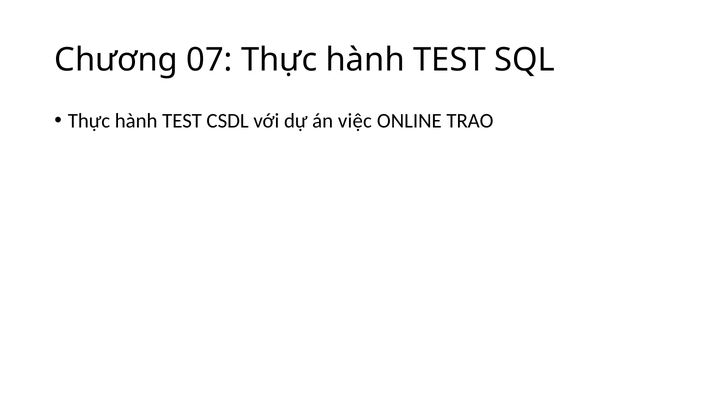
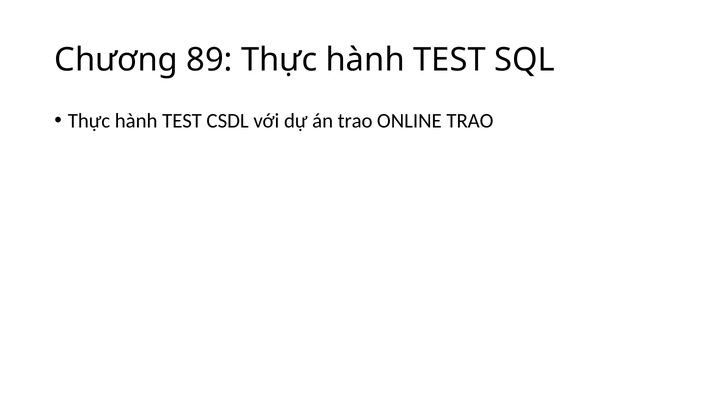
07: 07 -> 89
án việc: việc -> trao
